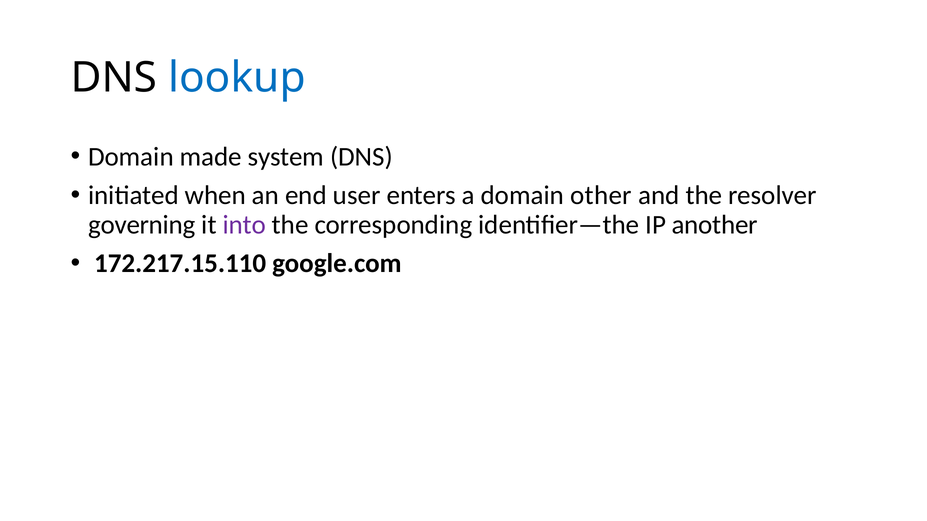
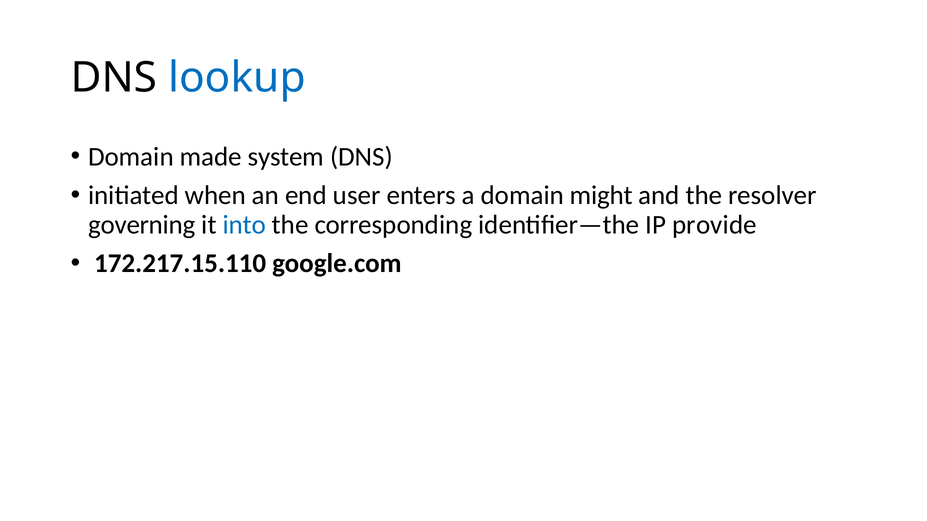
other: other -> might
into colour: purple -> blue
another: another -> provide
